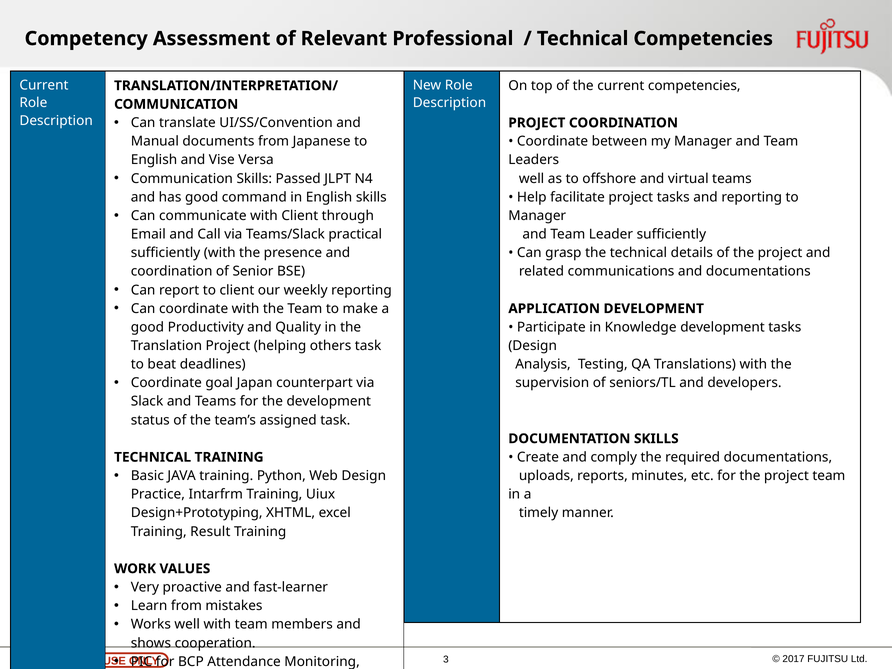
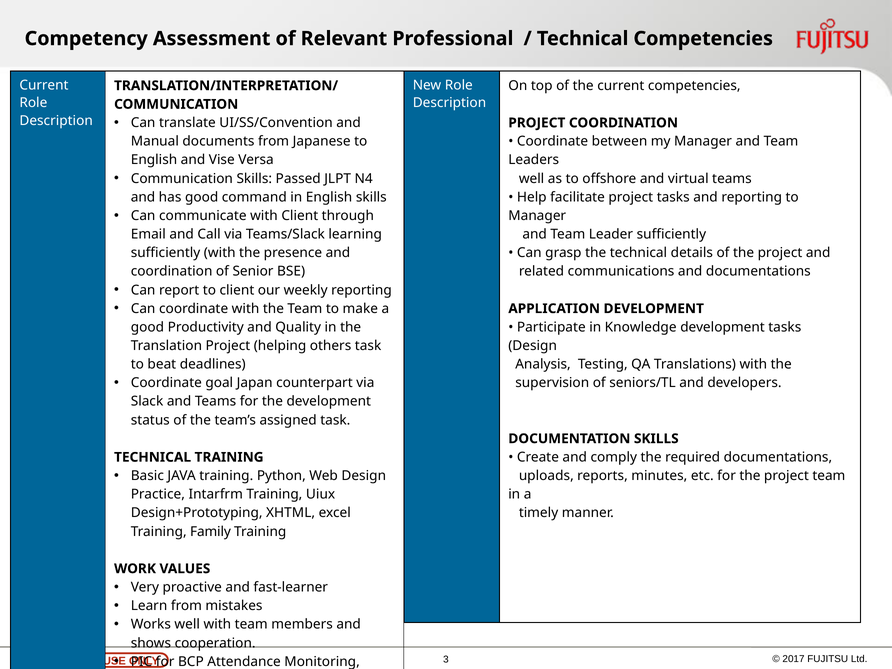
practical: practical -> learning
Result: Result -> Family
